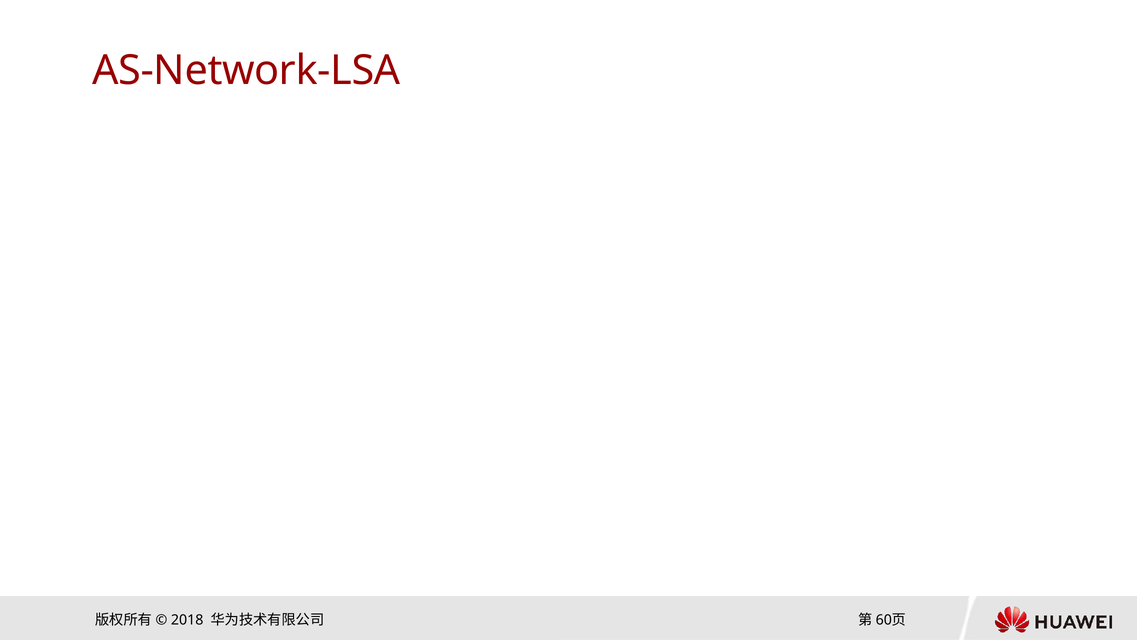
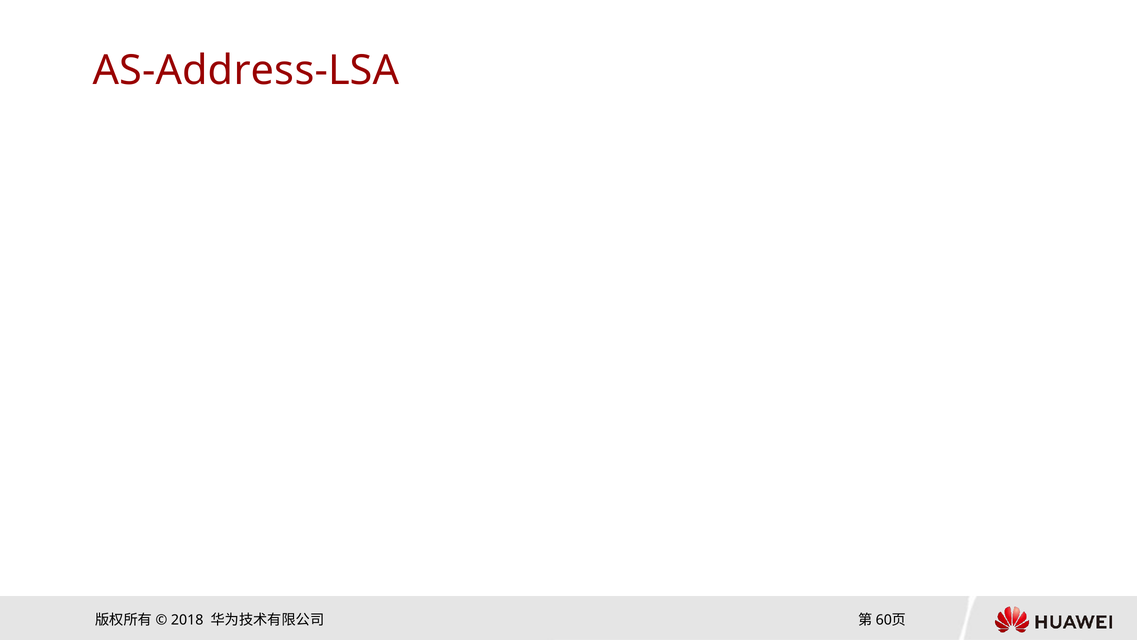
AS-Network-LSA: AS-Network-LSA -> AS-Address-LSA
